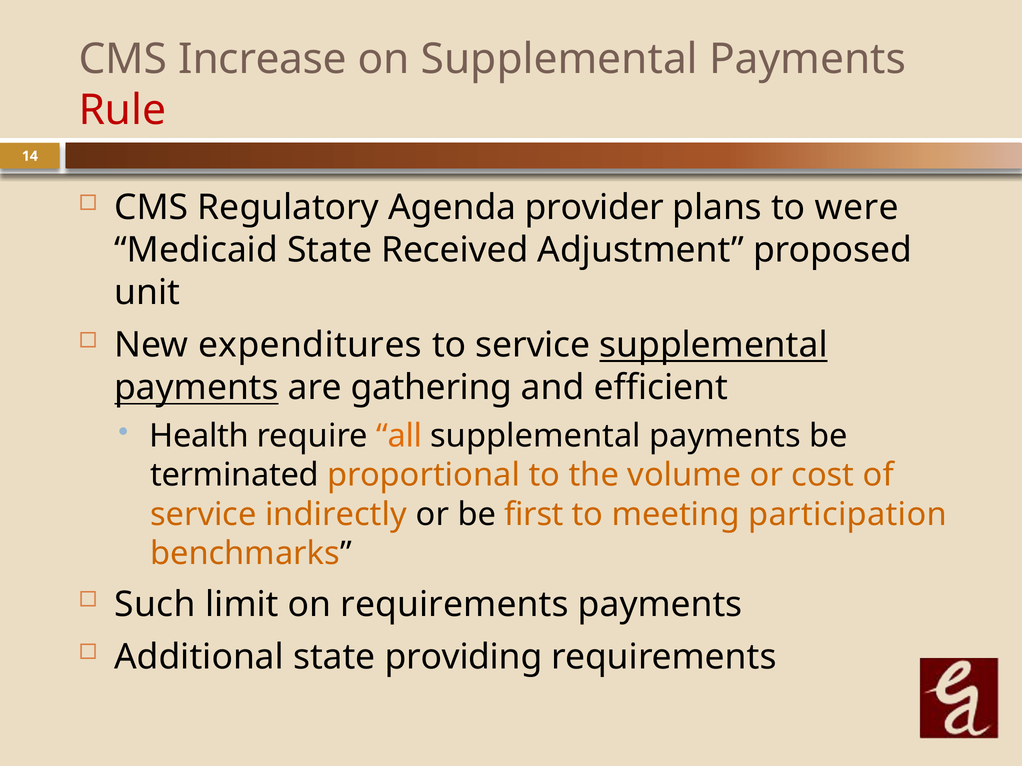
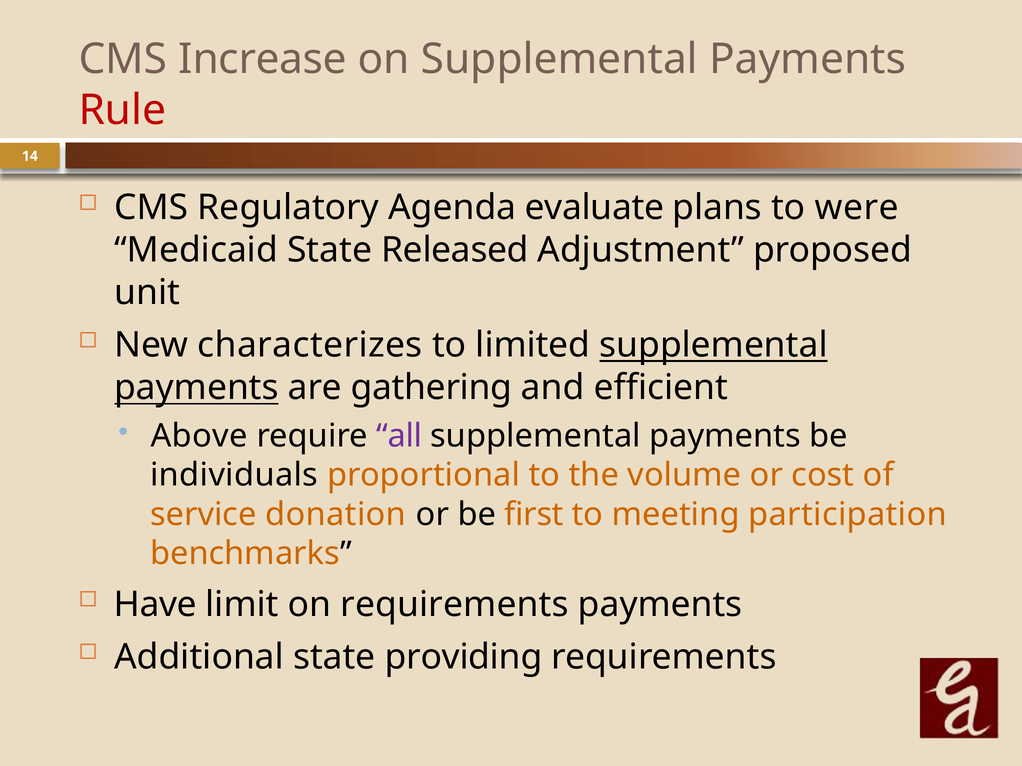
provider: provider -> evaluate
Received: Received -> Released
expenditures: expenditures -> characterizes
to service: service -> limited
Health: Health -> Above
all colour: orange -> purple
terminated: terminated -> individuals
indirectly: indirectly -> donation
Such: Such -> Have
